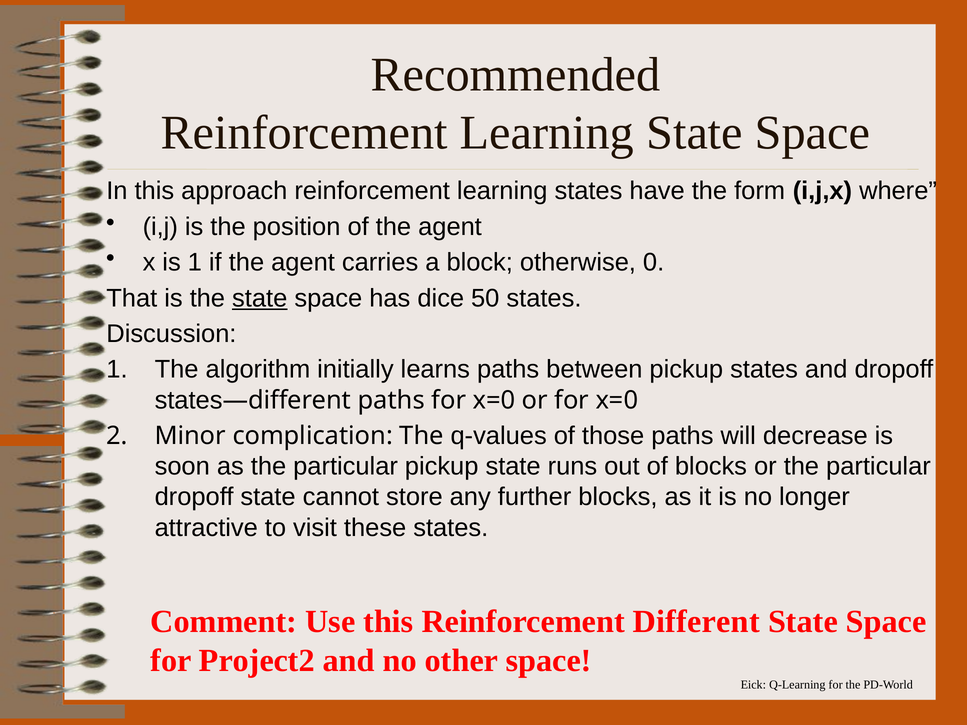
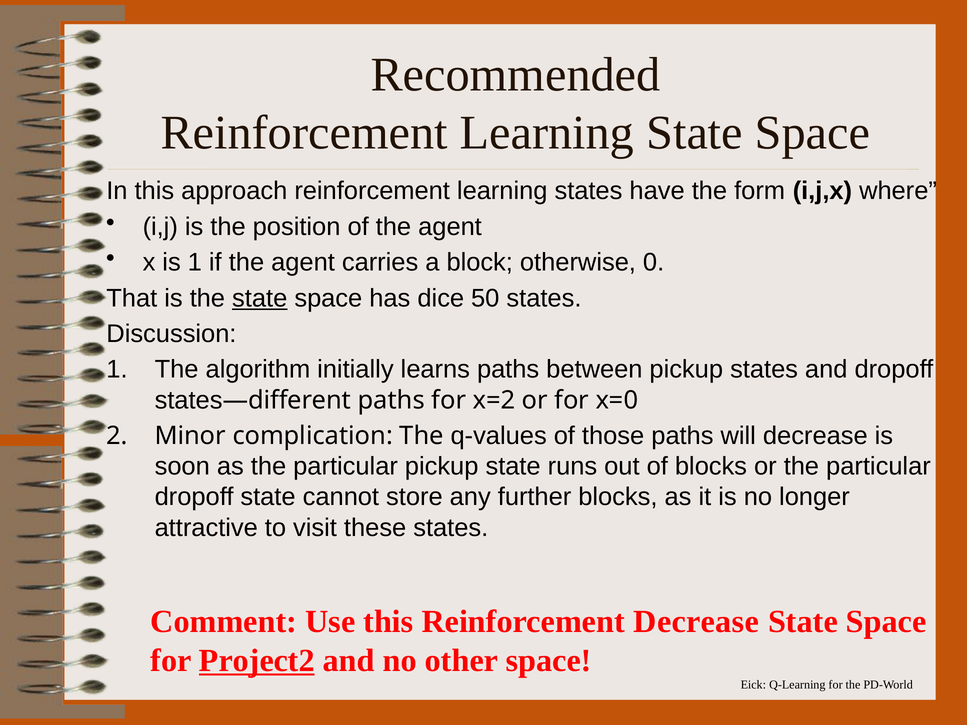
paths for x=0: x=0 -> x=2
Reinforcement Different: Different -> Decrease
Project2 underline: none -> present
